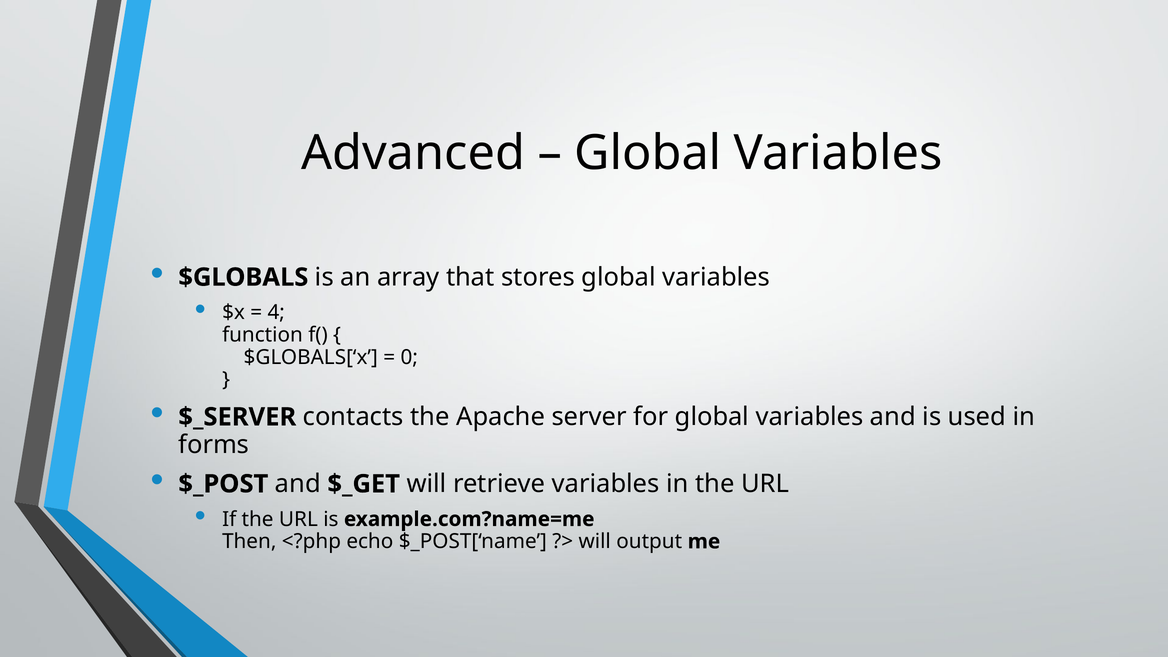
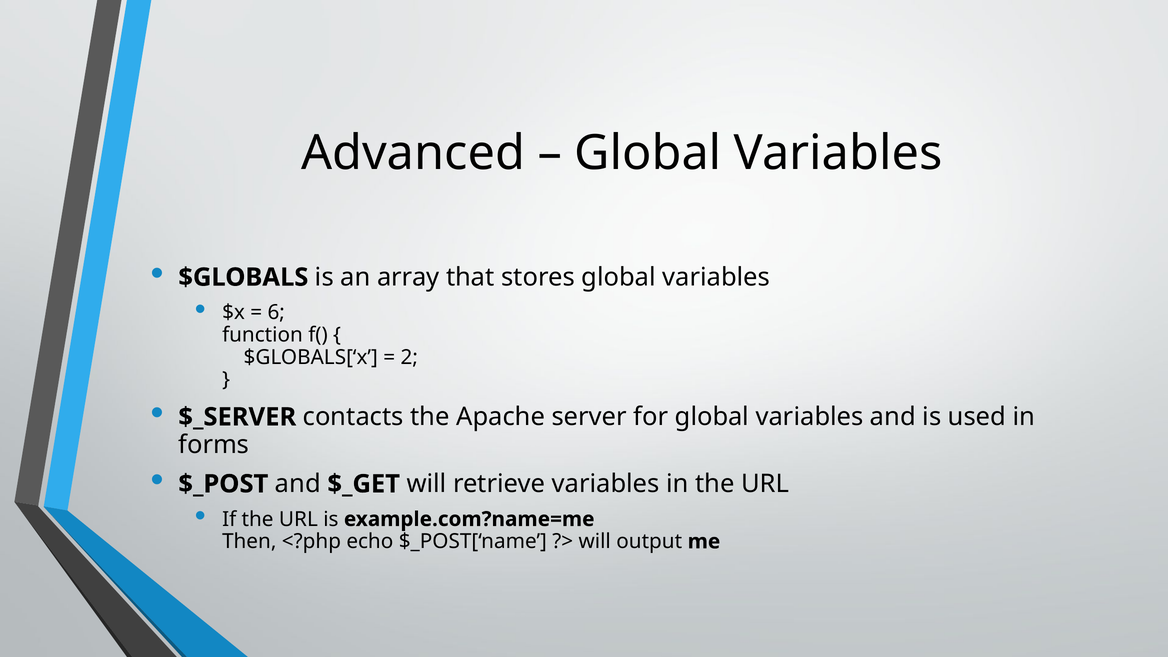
4: 4 -> 6
0: 0 -> 2
